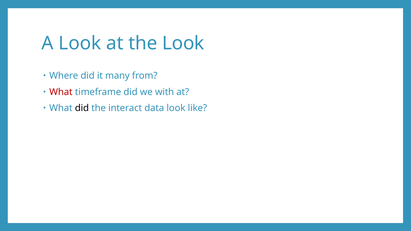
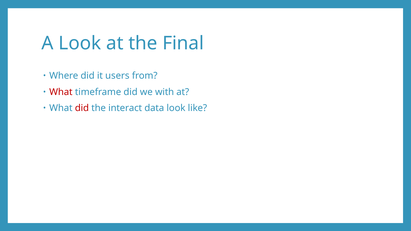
the Look: Look -> Final
many: many -> users
did at (82, 108) colour: black -> red
